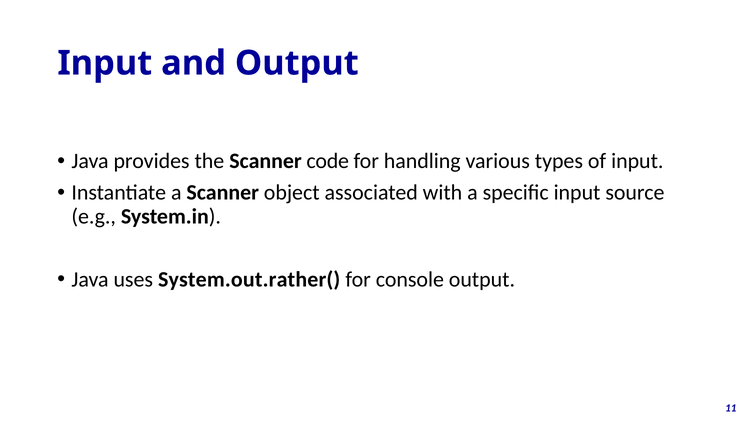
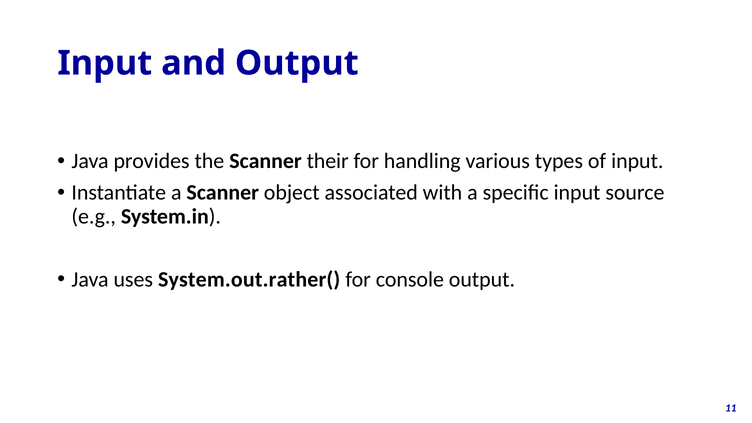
code: code -> their
